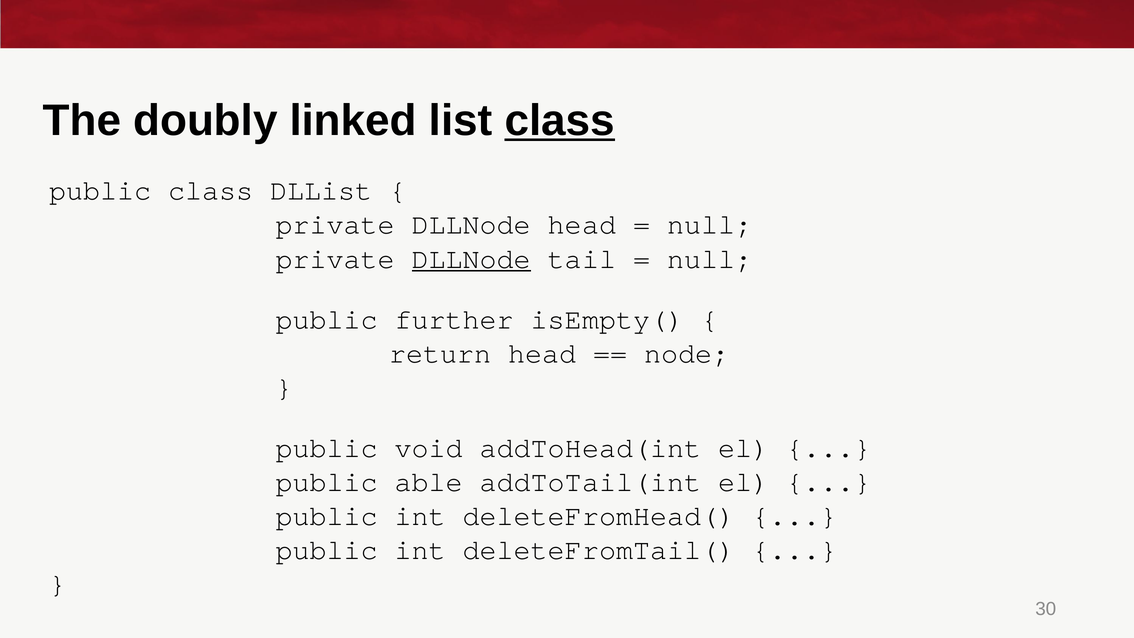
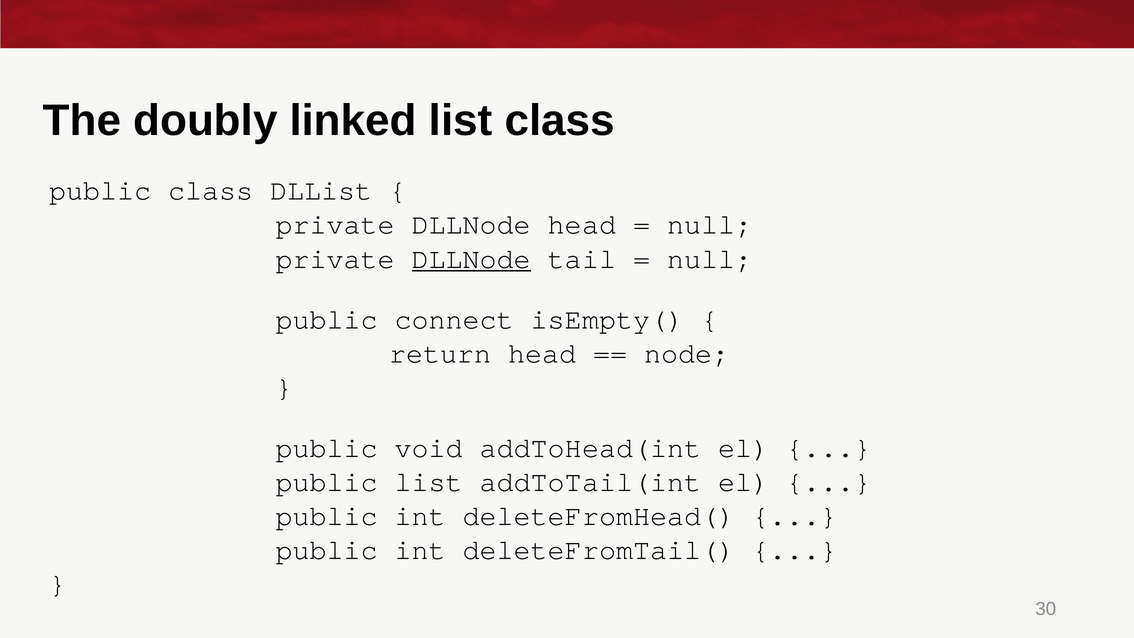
class at (560, 121) underline: present -> none
further: further -> connect
public able: able -> list
